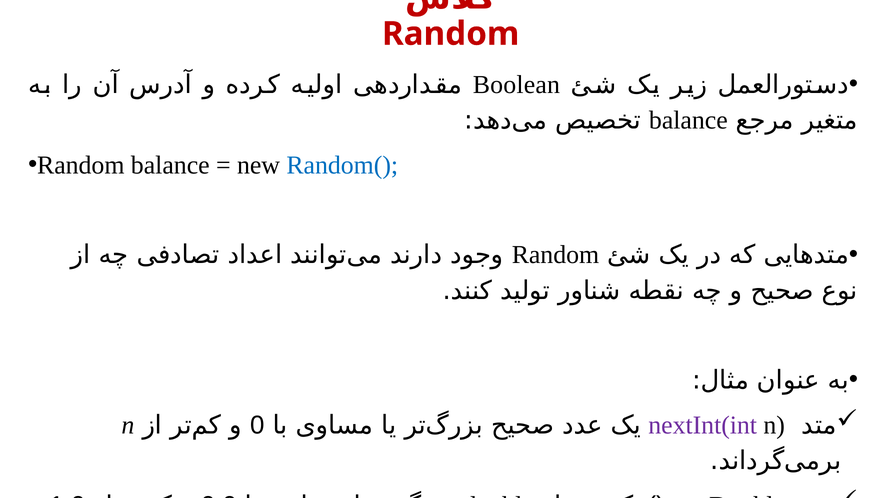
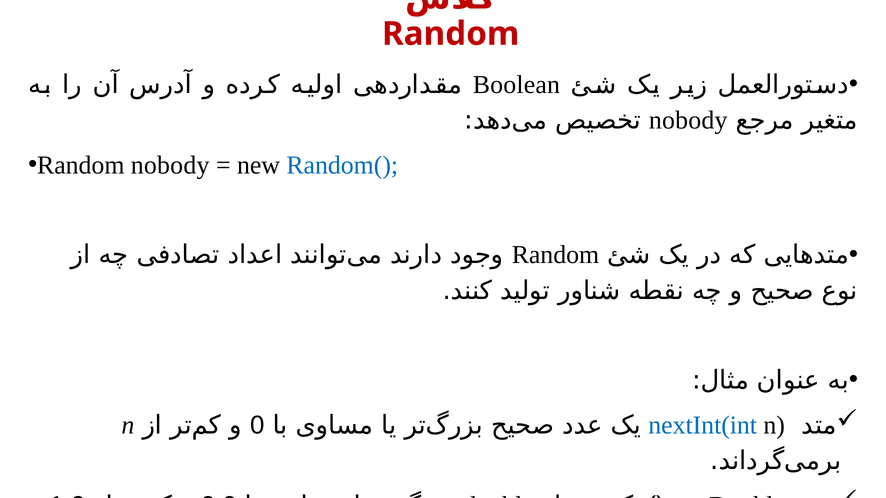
balance at (688, 120): balance -> nobody
Random balance: balance -> nobody
nextInt(int colour: purple -> blue
